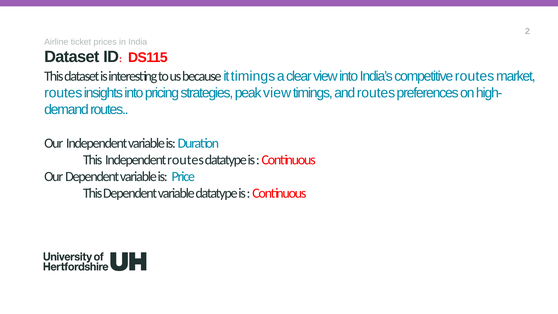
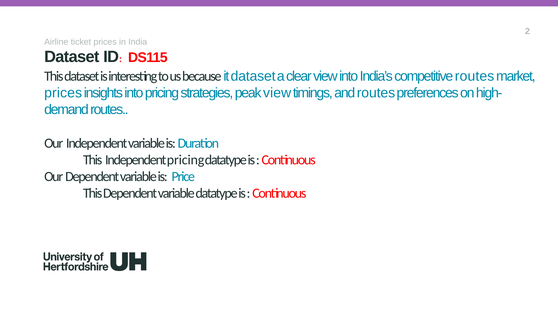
it timings: timings -> dataset
routes at (63, 93): routes -> prices
Independent routes: routes -> pricing
